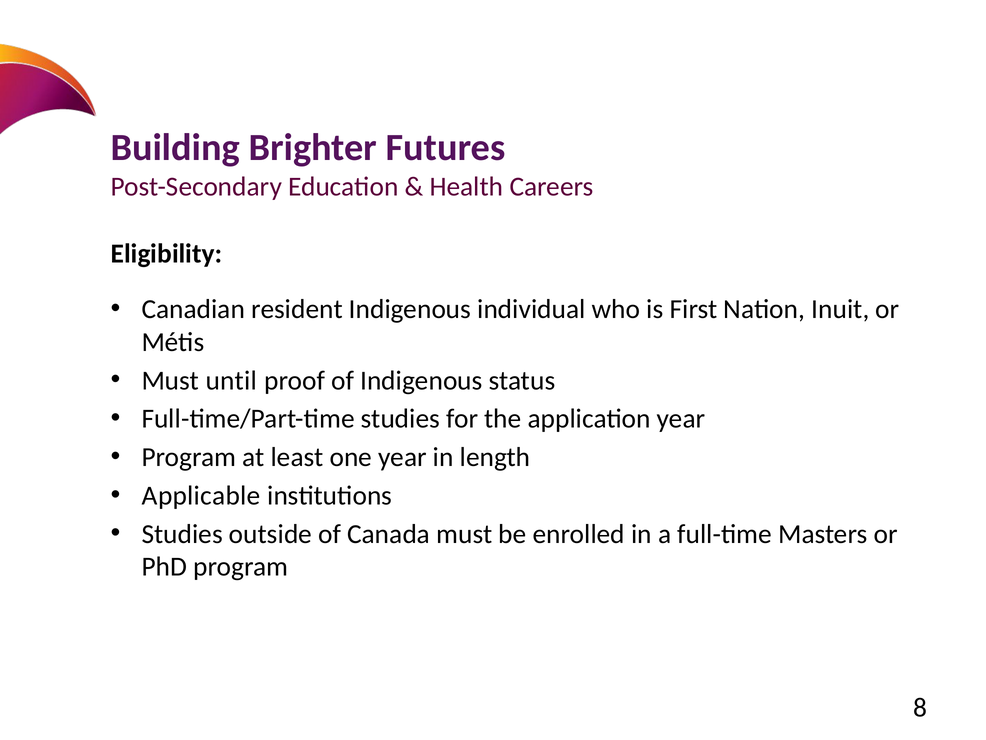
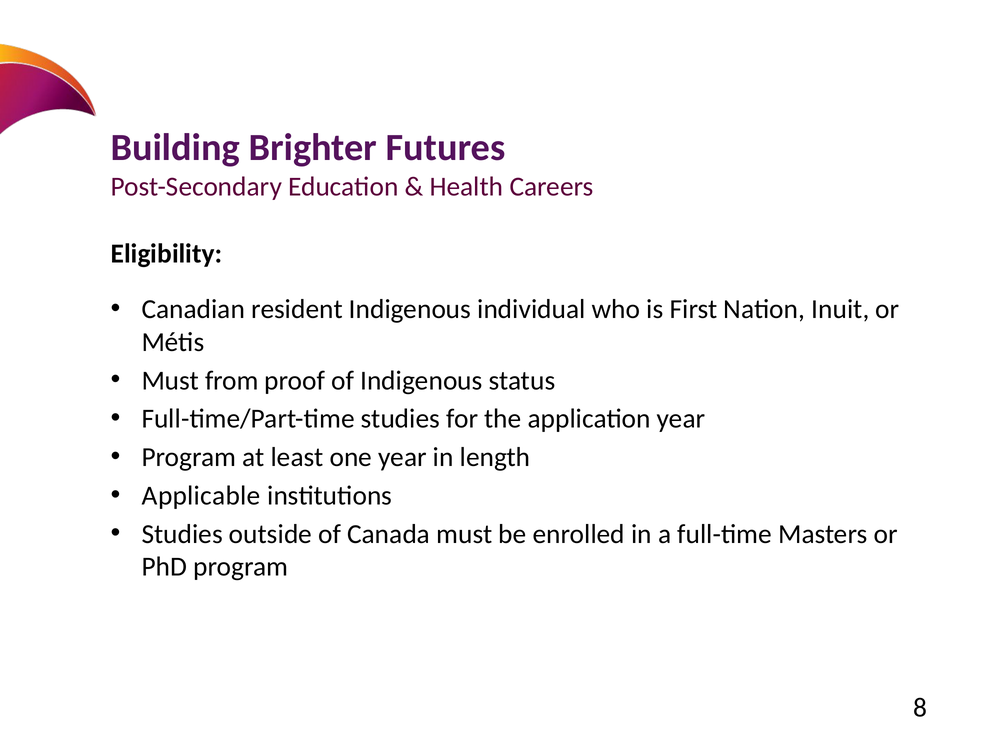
until: until -> from
